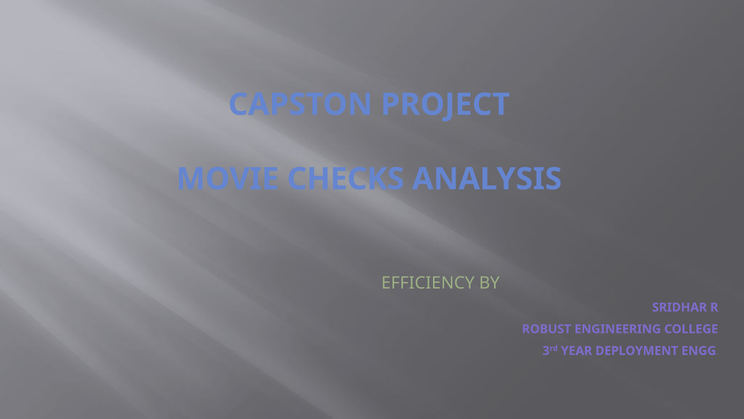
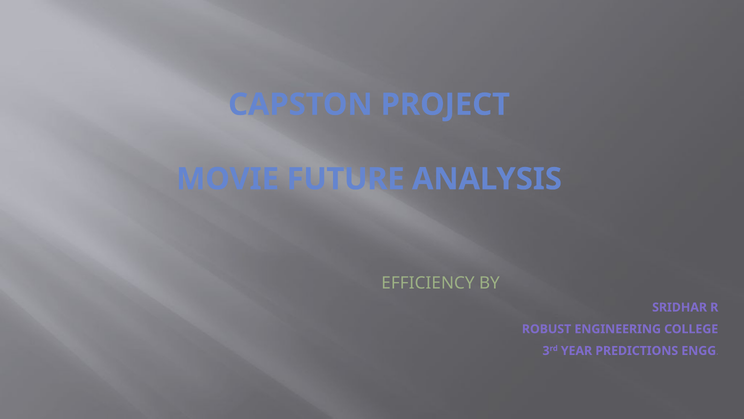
CHECKS: CHECKS -> FUTURE
DEPLOYMENT: DEPLOYMENT -> PREDICTIONS
